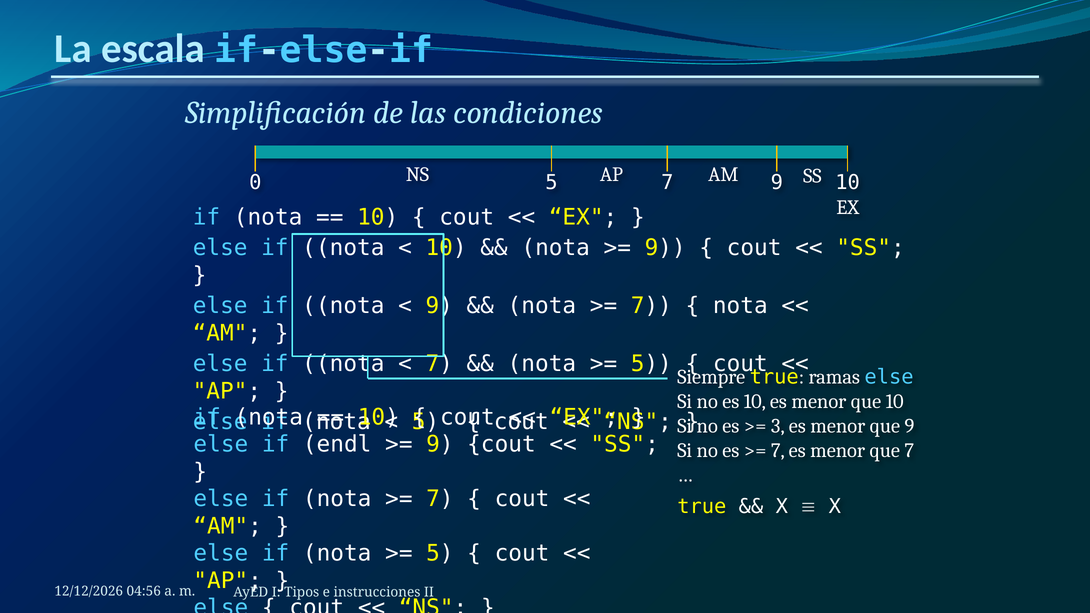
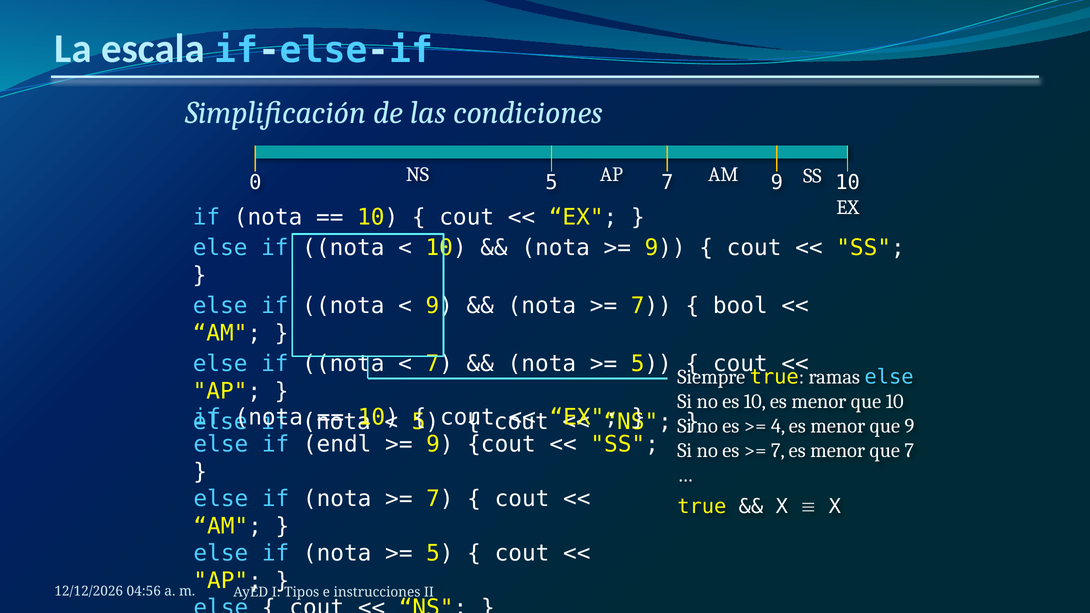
nota at (740, 306): nota -> bool
3: 3 -> 4
